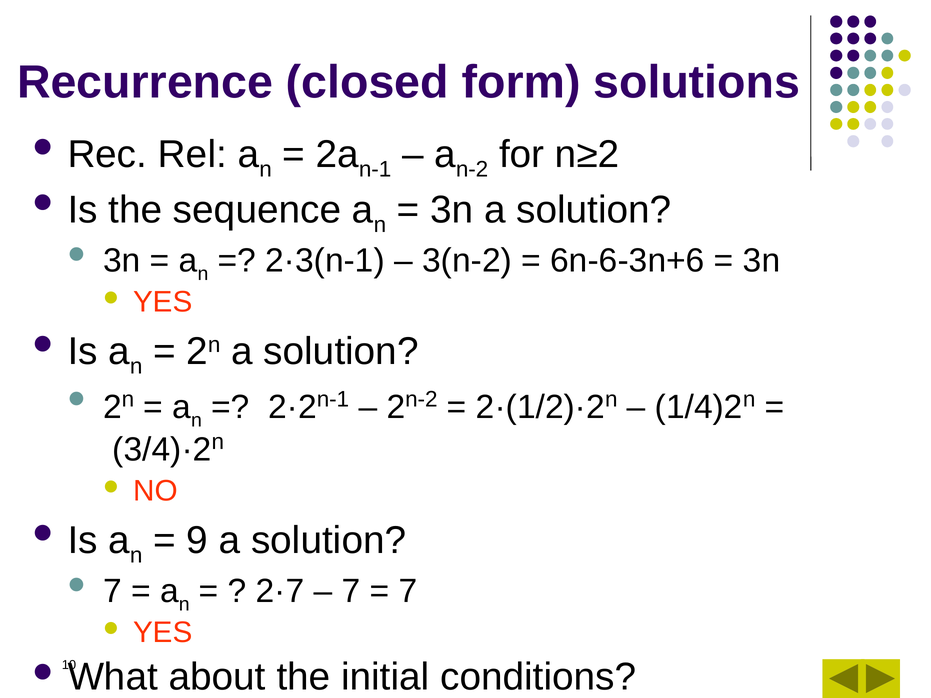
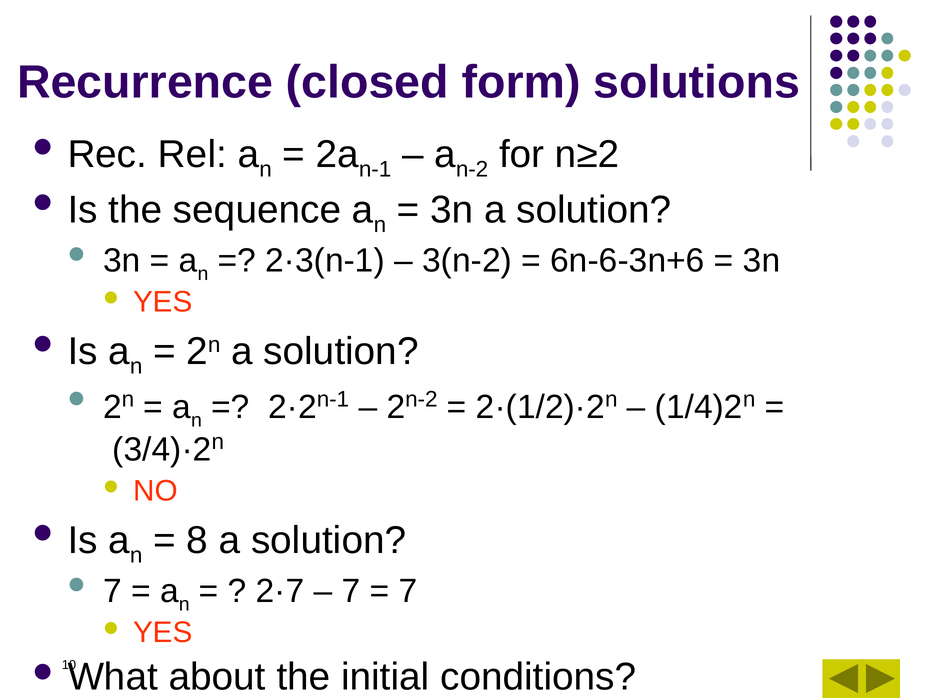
9: 9 -> 8
